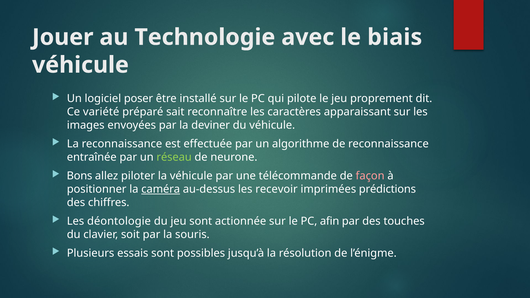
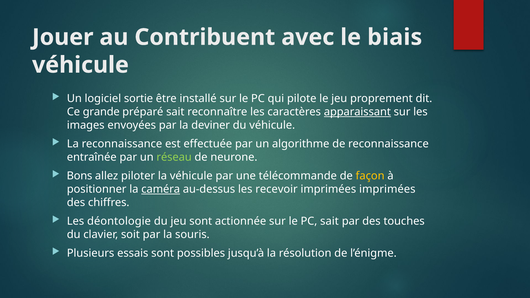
Technologie: Technologie -> Contribuent
poser: poser -> sortie
variété: variété -> grande
apparaissant underline: none -> present
façon colour: pink -> yellow
imprimées prédictions: prédictions -> imprimées
PC afin: afin -> sait
